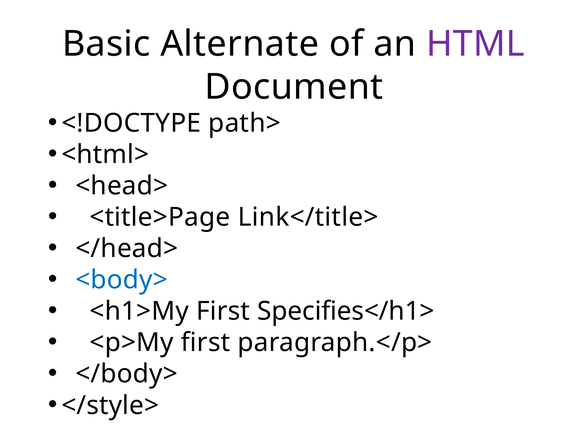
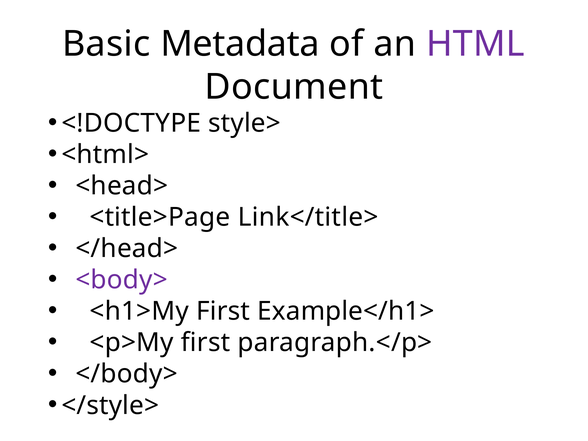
Alternate: Alternate -> Metadata
path>: path> -> style>
<body> colour: blue -> purple
Specifies</h1>: Specifies</h1> -> Example</h1>
